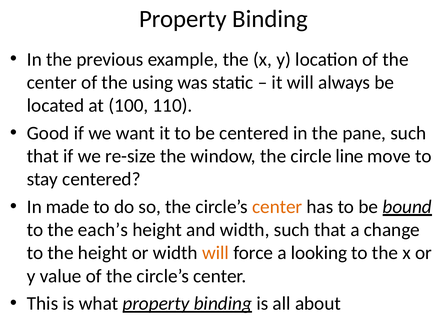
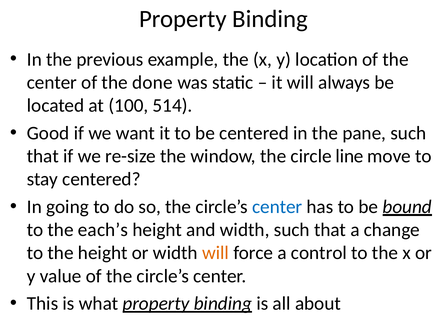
using: using -> done
110: 110 -> 514
made: made -> going
center at (277, 207) colour: orange -> blue
looking: looking -> control
